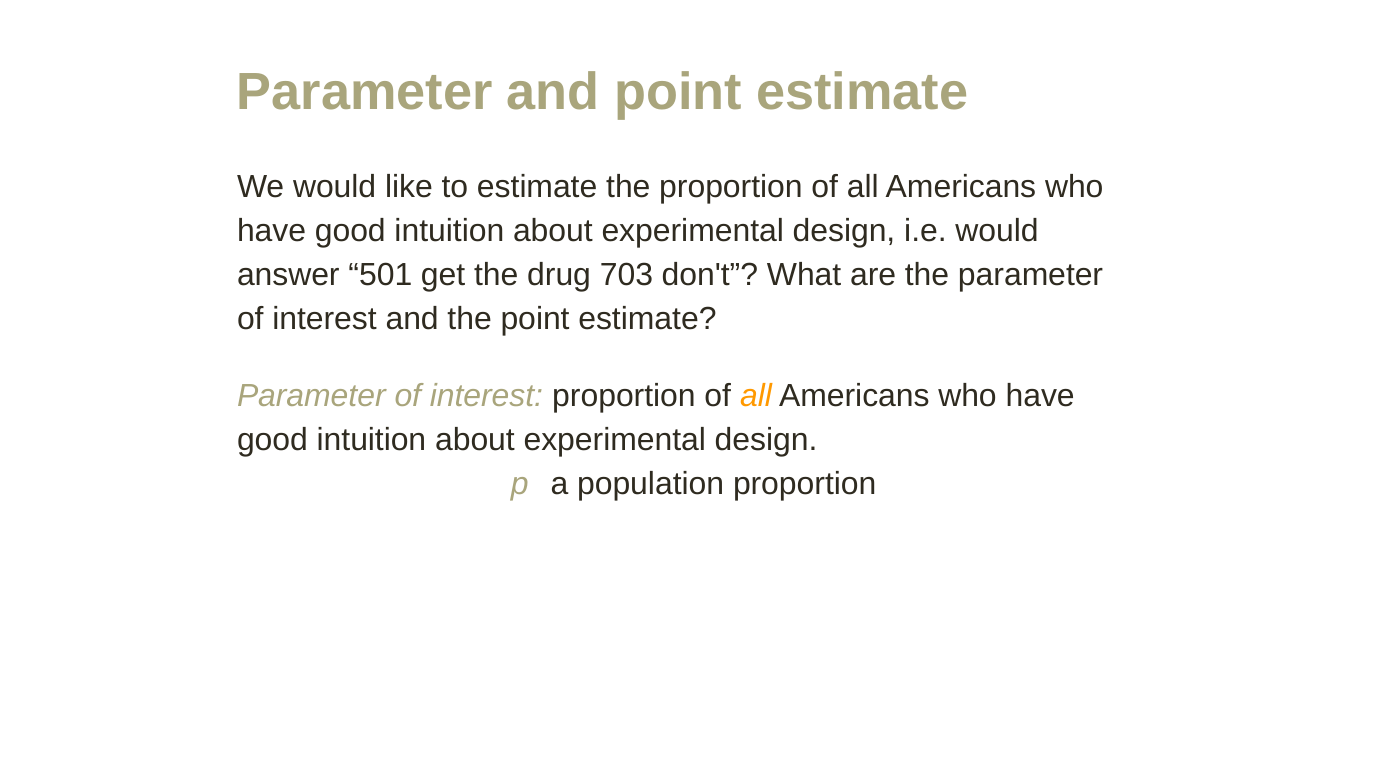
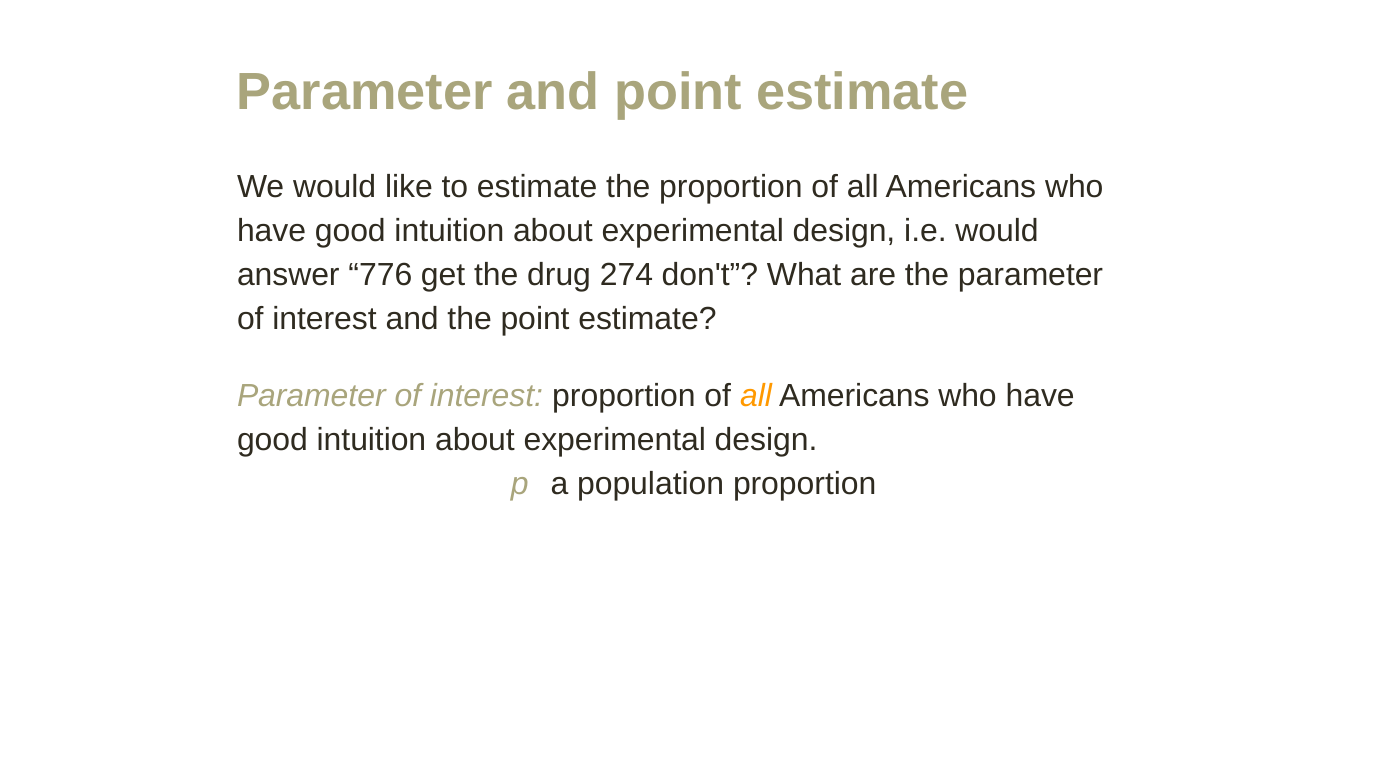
501: 501 -> 776
703: 703 -> 274
